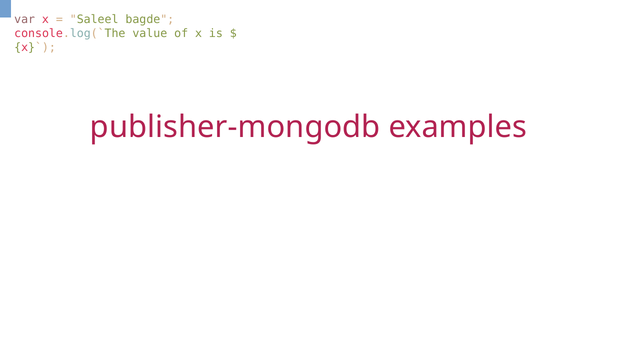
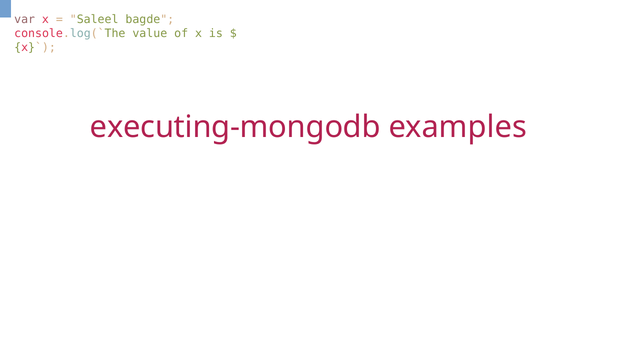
publisher-mongodb: publisher-mongodb -> executing-mongodb
